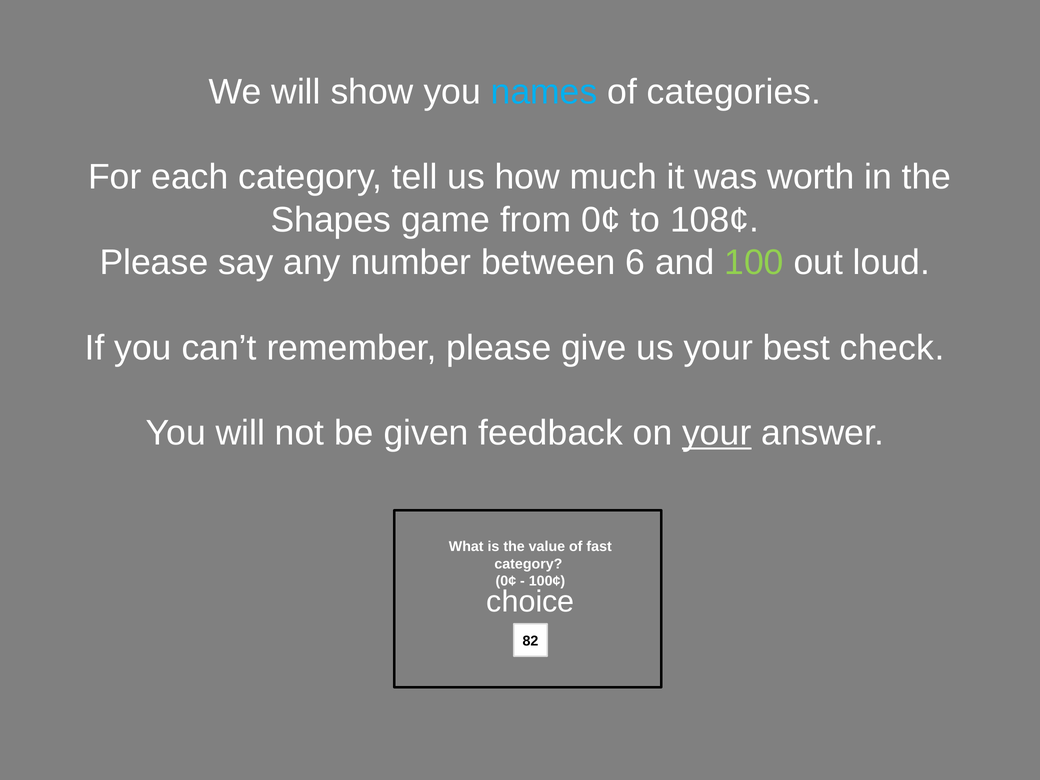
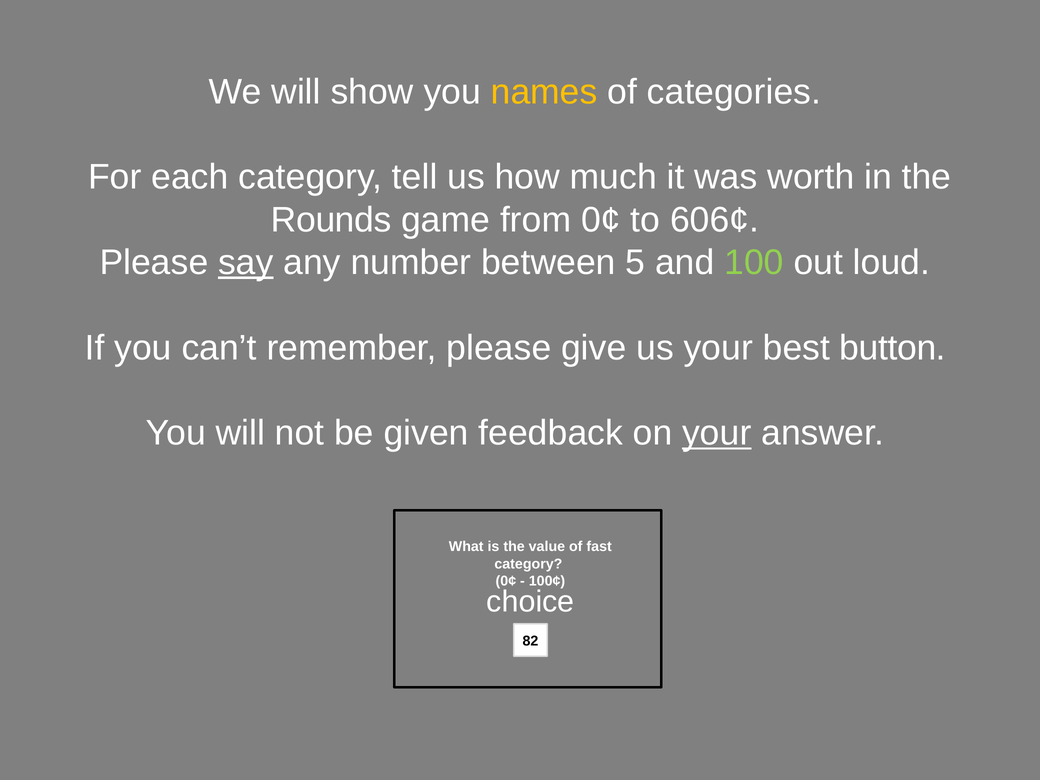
names colour: light blue -> yellow
Shapes: Shapes -> Rounds
108¢: 108¢ -> 606¢
say underline: none -> present
6: 6 -> 5
check: check -> button
